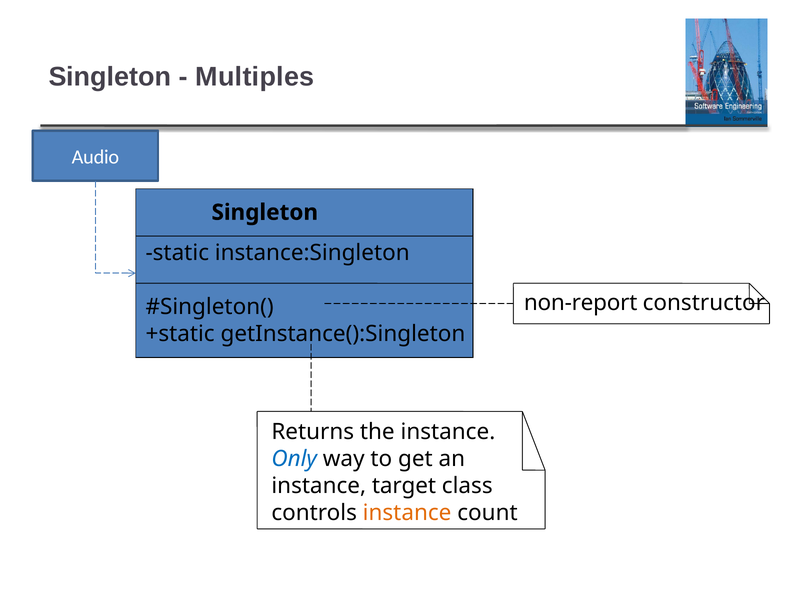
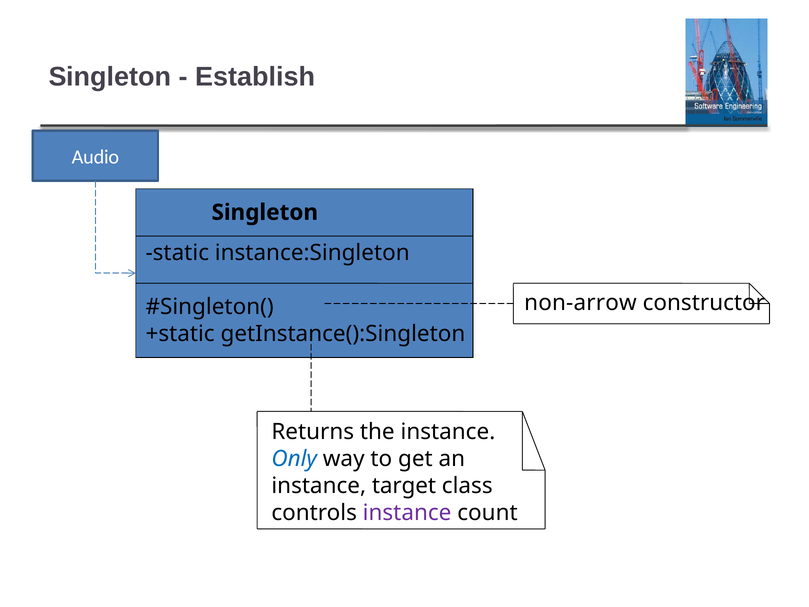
Multiples: Multiples -> Establish
non-report: non-report -> non-arrow
instance at (407, 513) colour: orange -> purple
